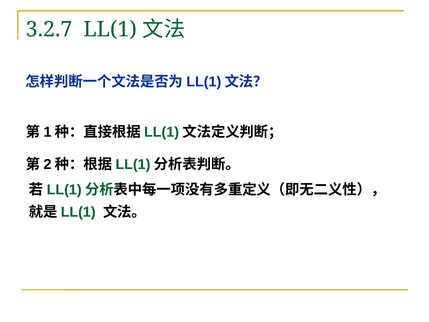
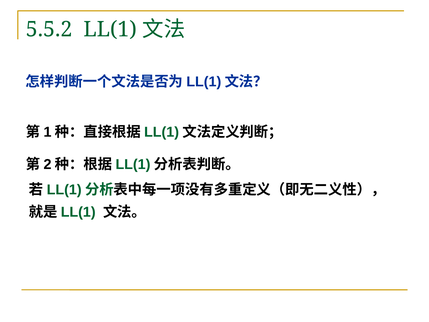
3.2.7: 3.2.7 -> 5.5.2
